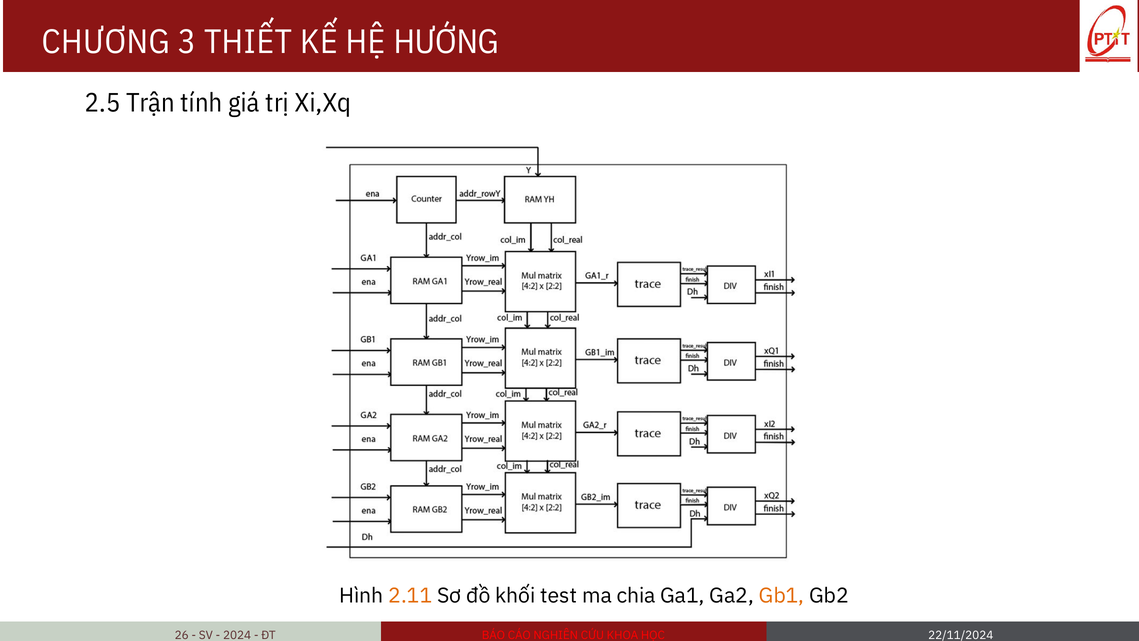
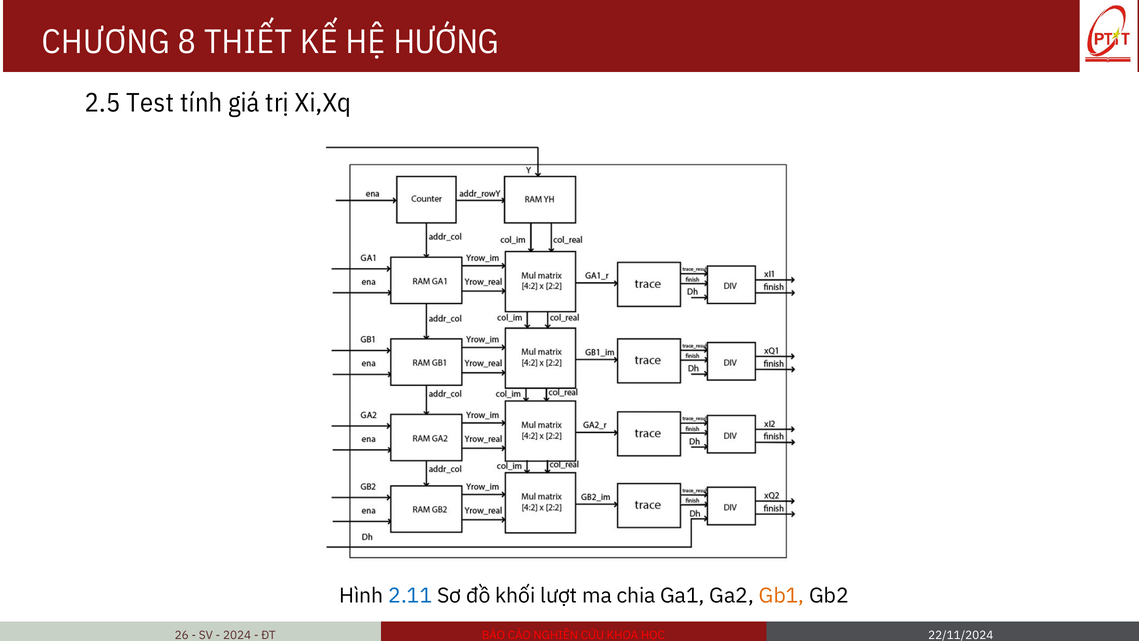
3: 3 -> 8
Trận: Trận -> Test
2.11 colour: orange -> blue
test: test -> lượt
